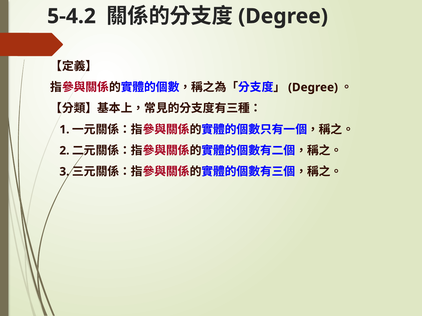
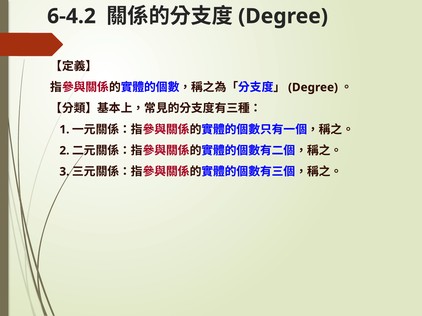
5-4.2: 5-4.2 -> 6-4.2
